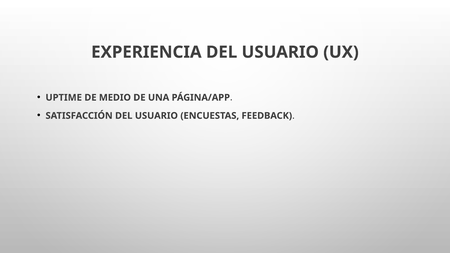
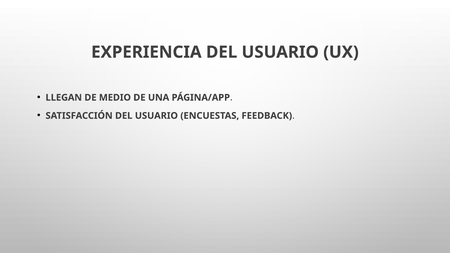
UPTIME: UPTIME -> LLEGAN
